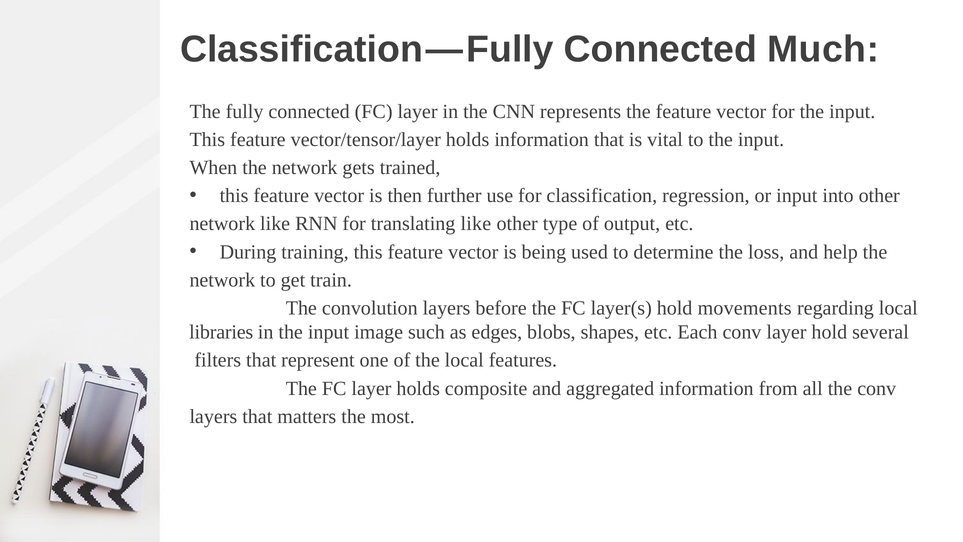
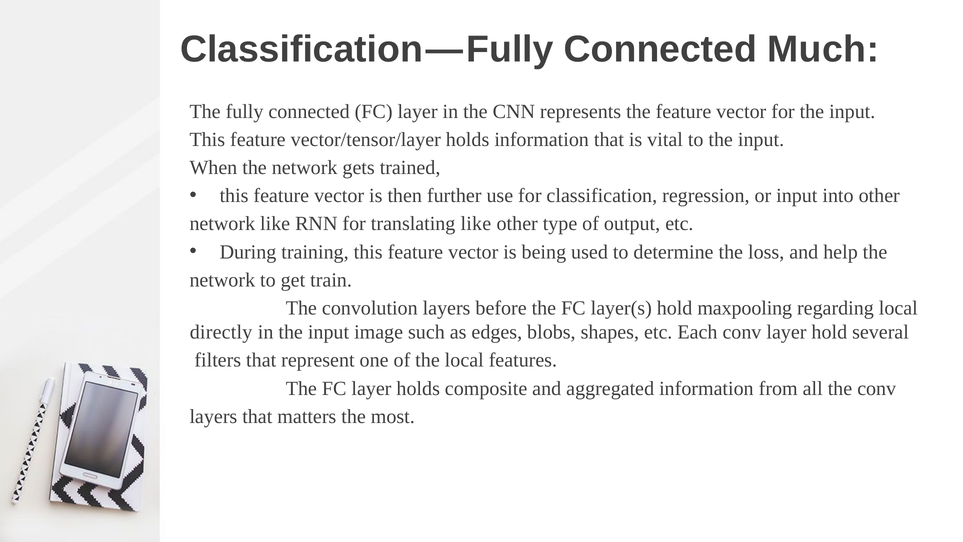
movements: movements -> maxpooling
libraries: libraries -> directly
